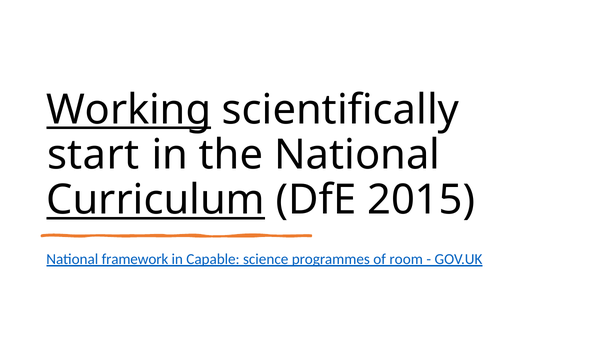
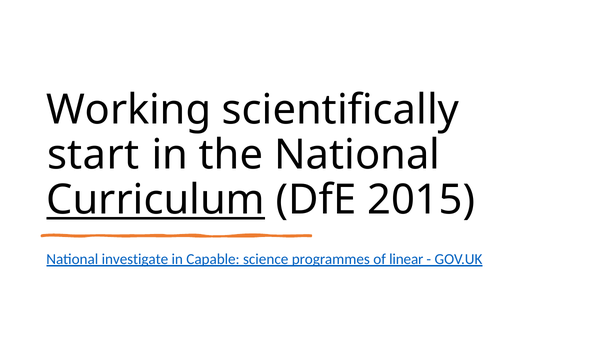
Working underline: present -> none
framework: framework -> investigate
room: room -> linear
